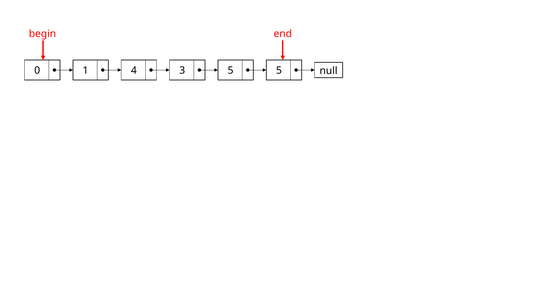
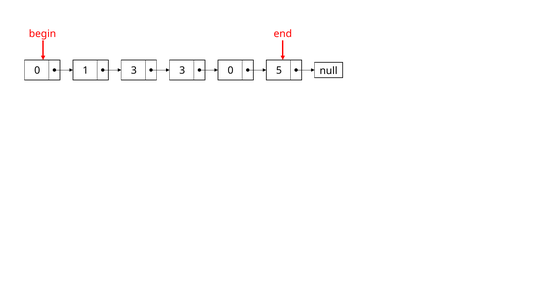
1 4: 4 -> 3
3 5: 5 -> 0
